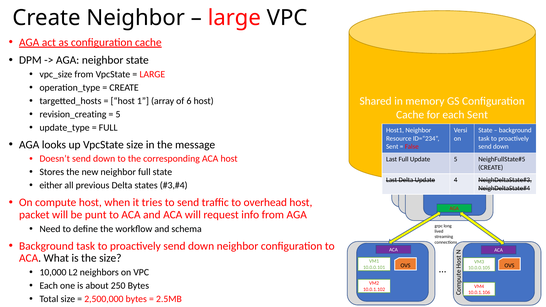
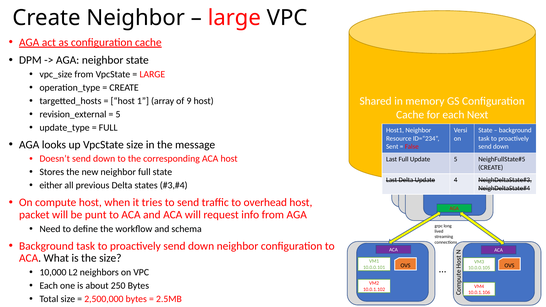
6: 6 -> 9
revision_creating: revision_creating -> revision_external
each Sent: Sent -> Next
